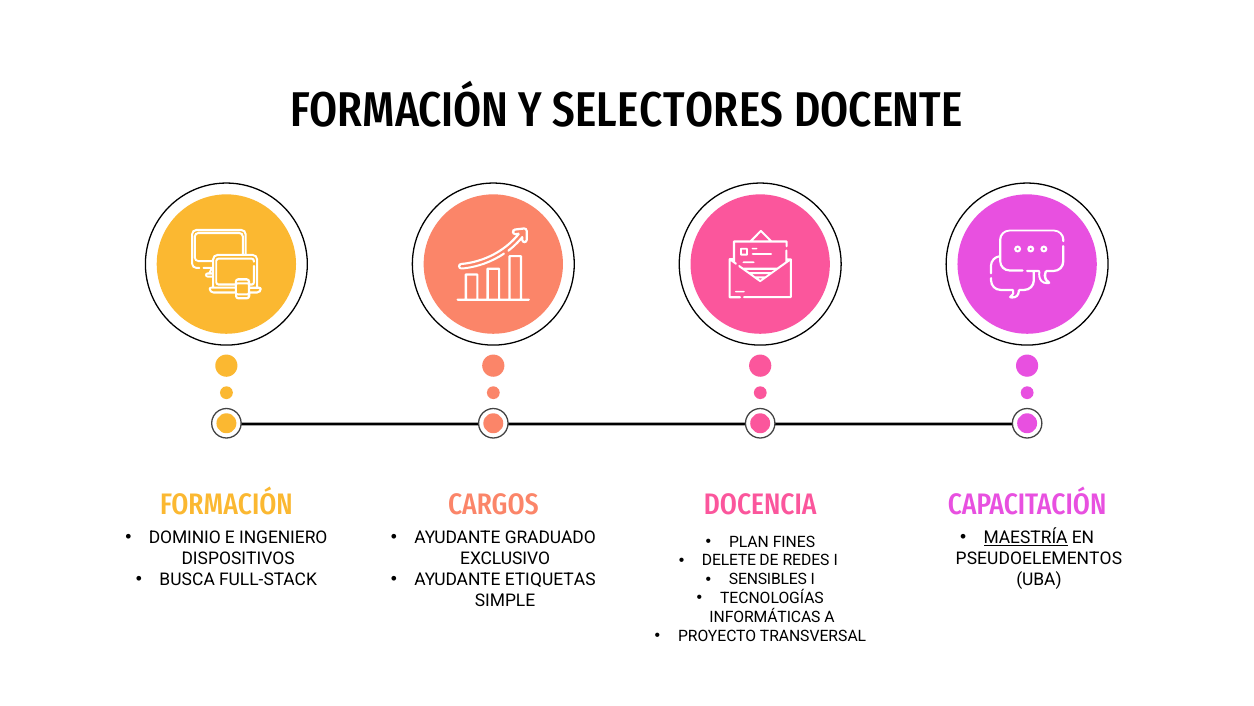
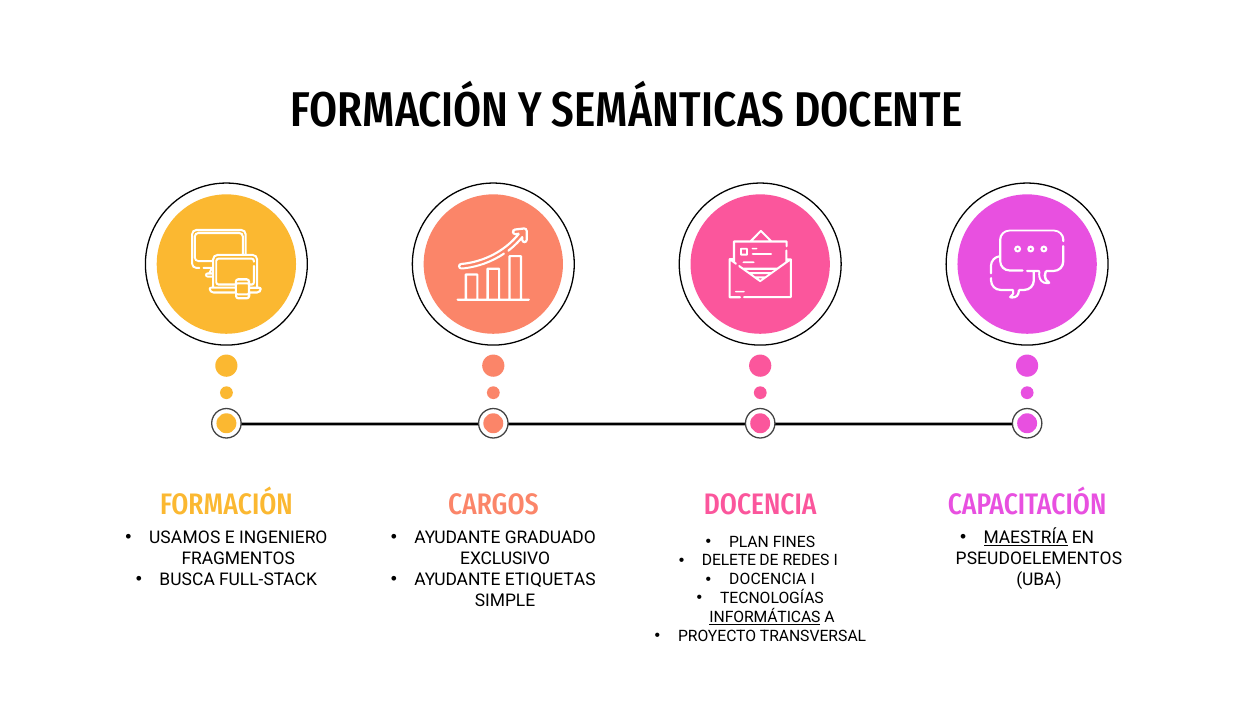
SELECTORES: SELECTORES -> SEMÁNTICAS
DOMINIO: DOMINIO -> USAMOS
DISPOSITIVOS: DISPOSITIVOS -> FRAGMENTOS
SENSIBLES at (768, 579): SENSIBLES -> DOCENCIA
INFORMÁTICAS underline: none -> present
